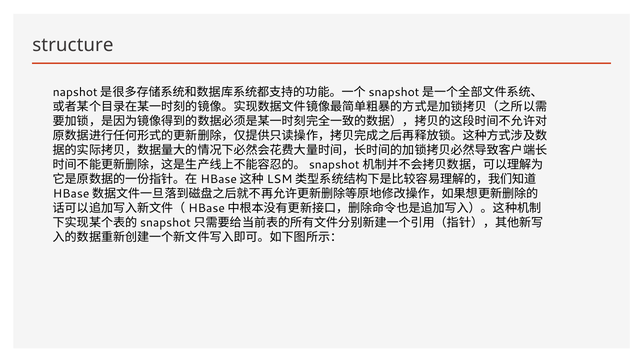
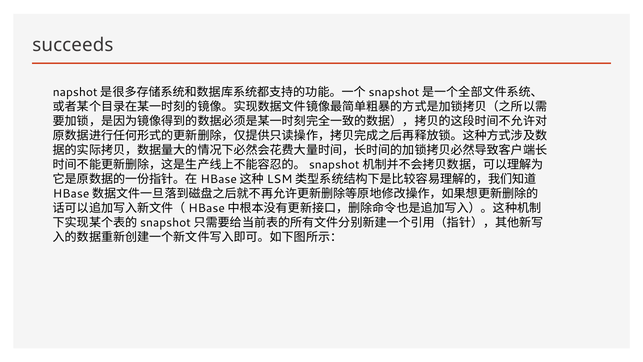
structure: structure -> succeeds
